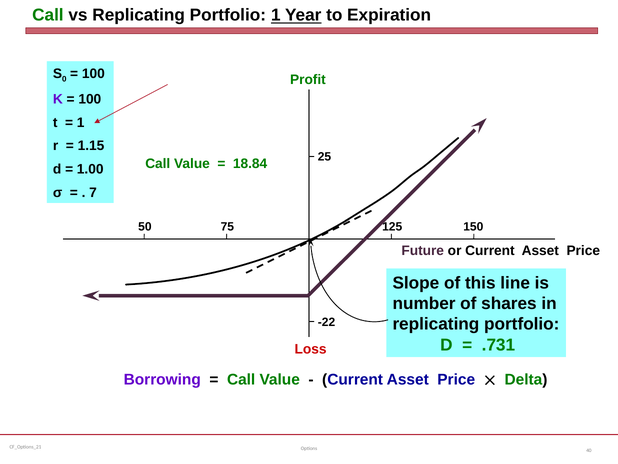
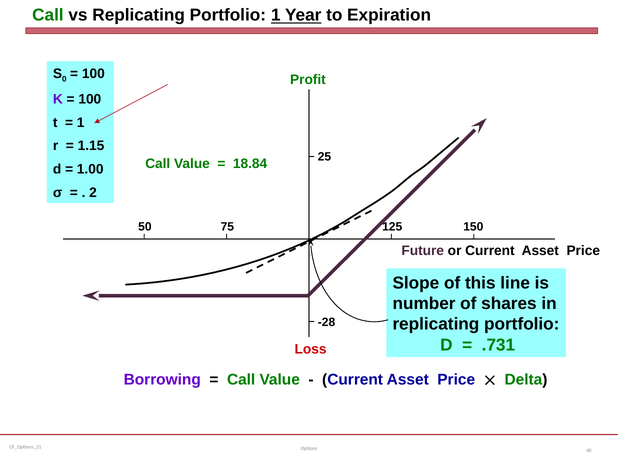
7: 7 -> 2
-22: -22 -> -28
